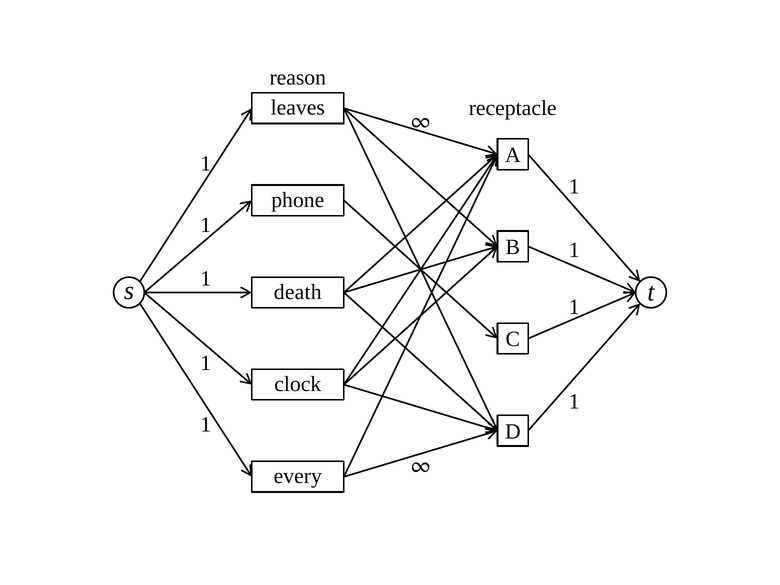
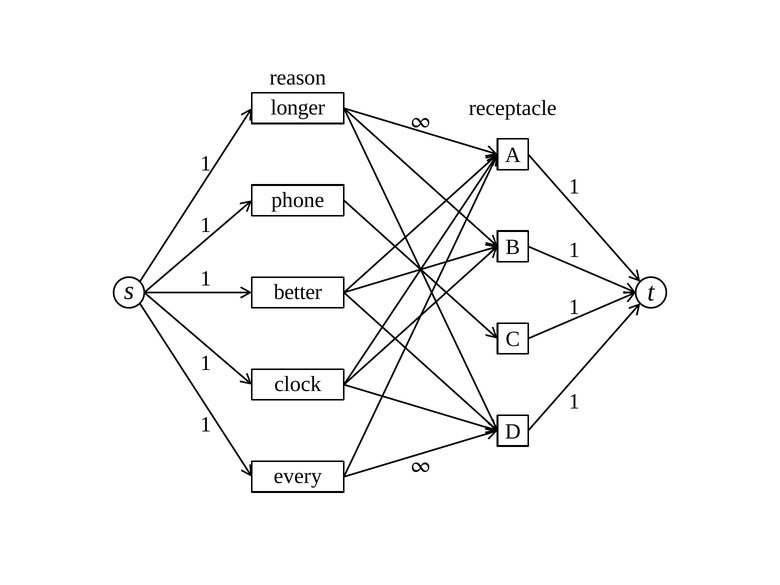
leaves: leaves -> longer
death: death -> better
